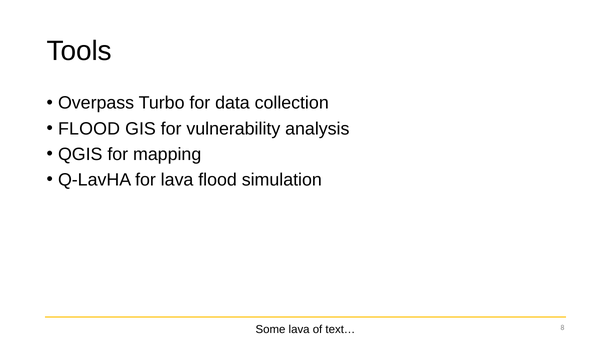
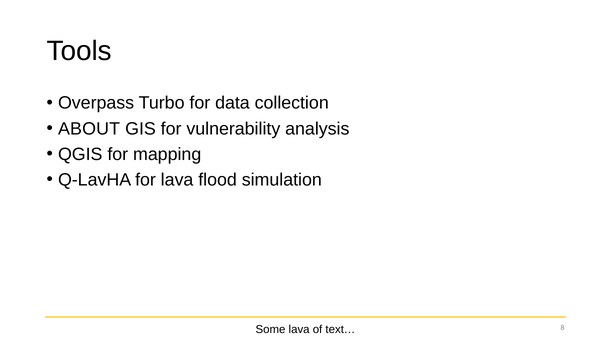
FLOOD at (89, 129): FLOOD -> ABOUT
